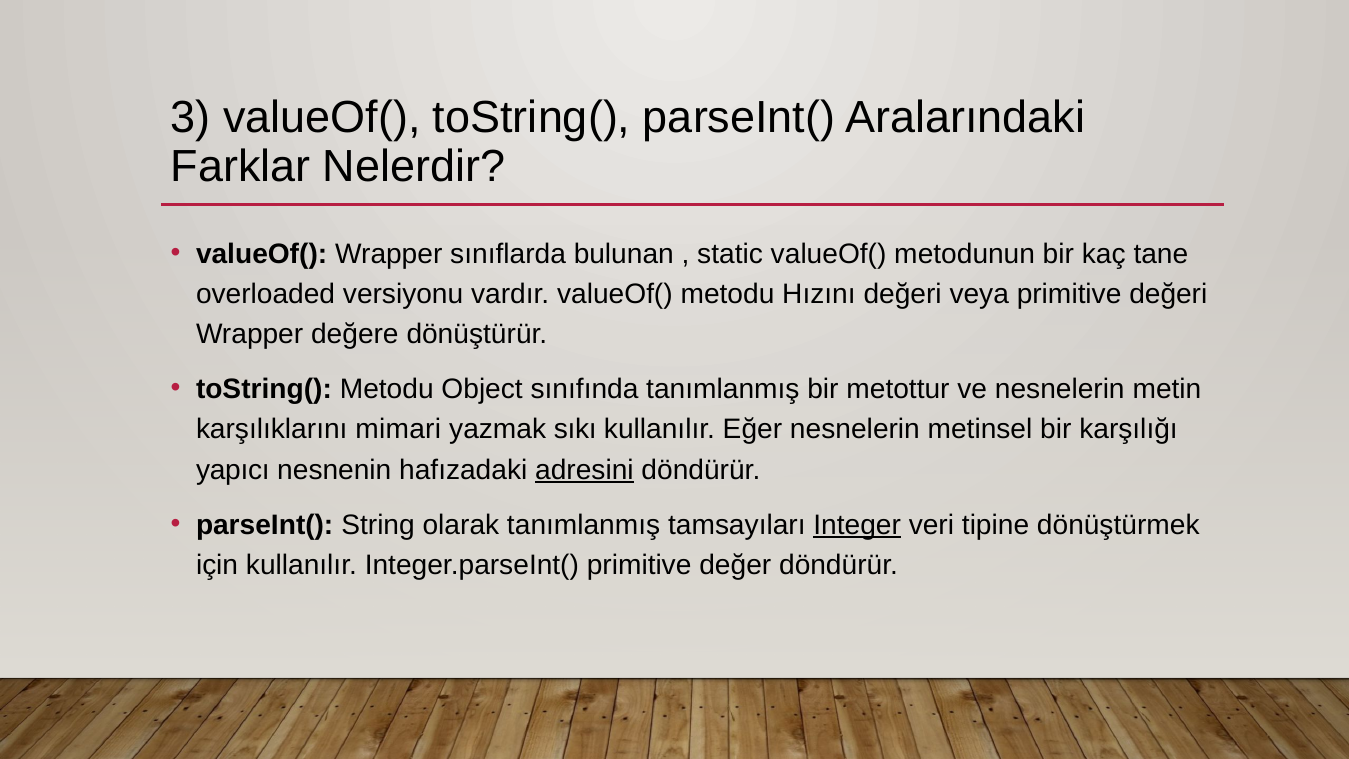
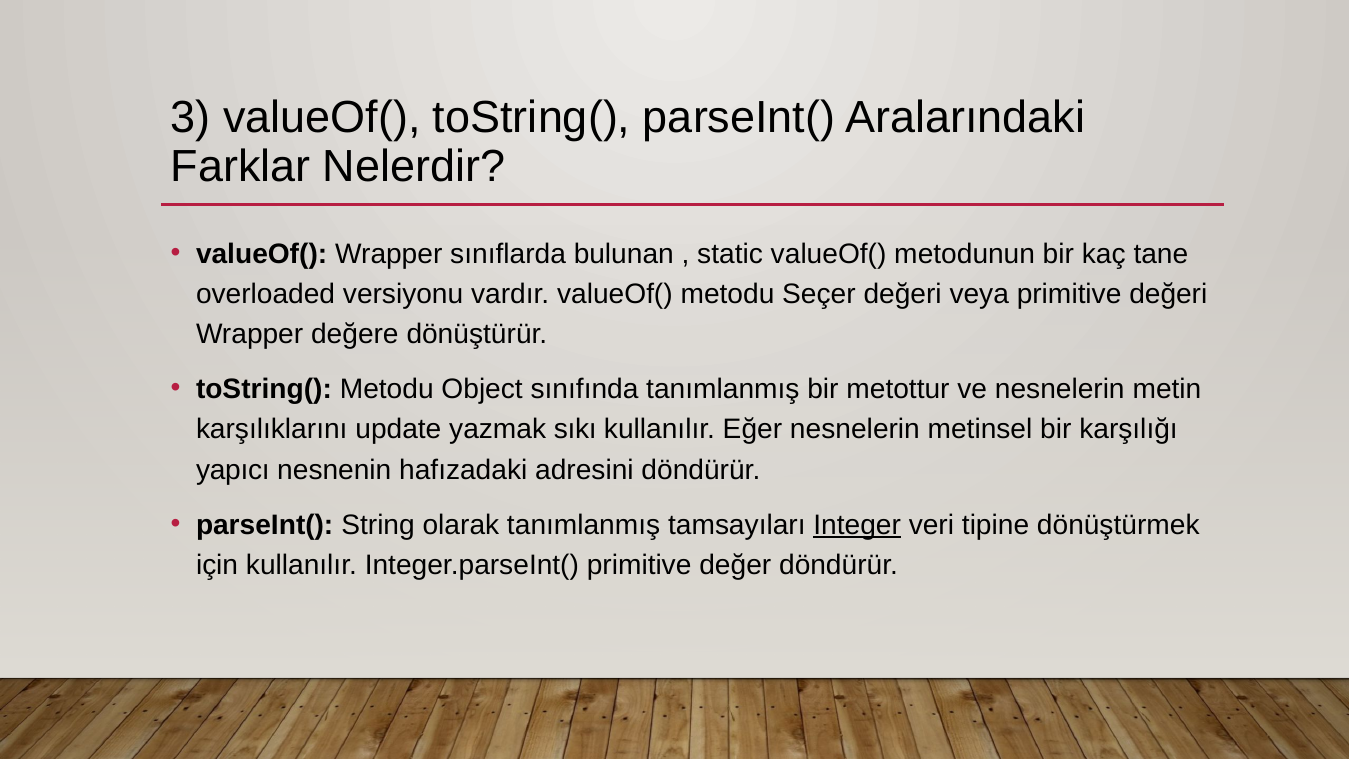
Hızını: Hızını -> Seçer
mimari: mimari -> update
adresini underline: present -> none
